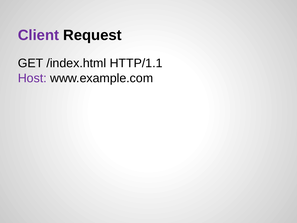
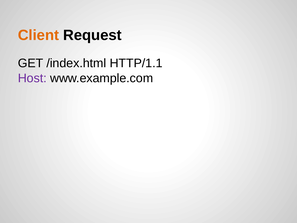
Client colour: purple -> orange
